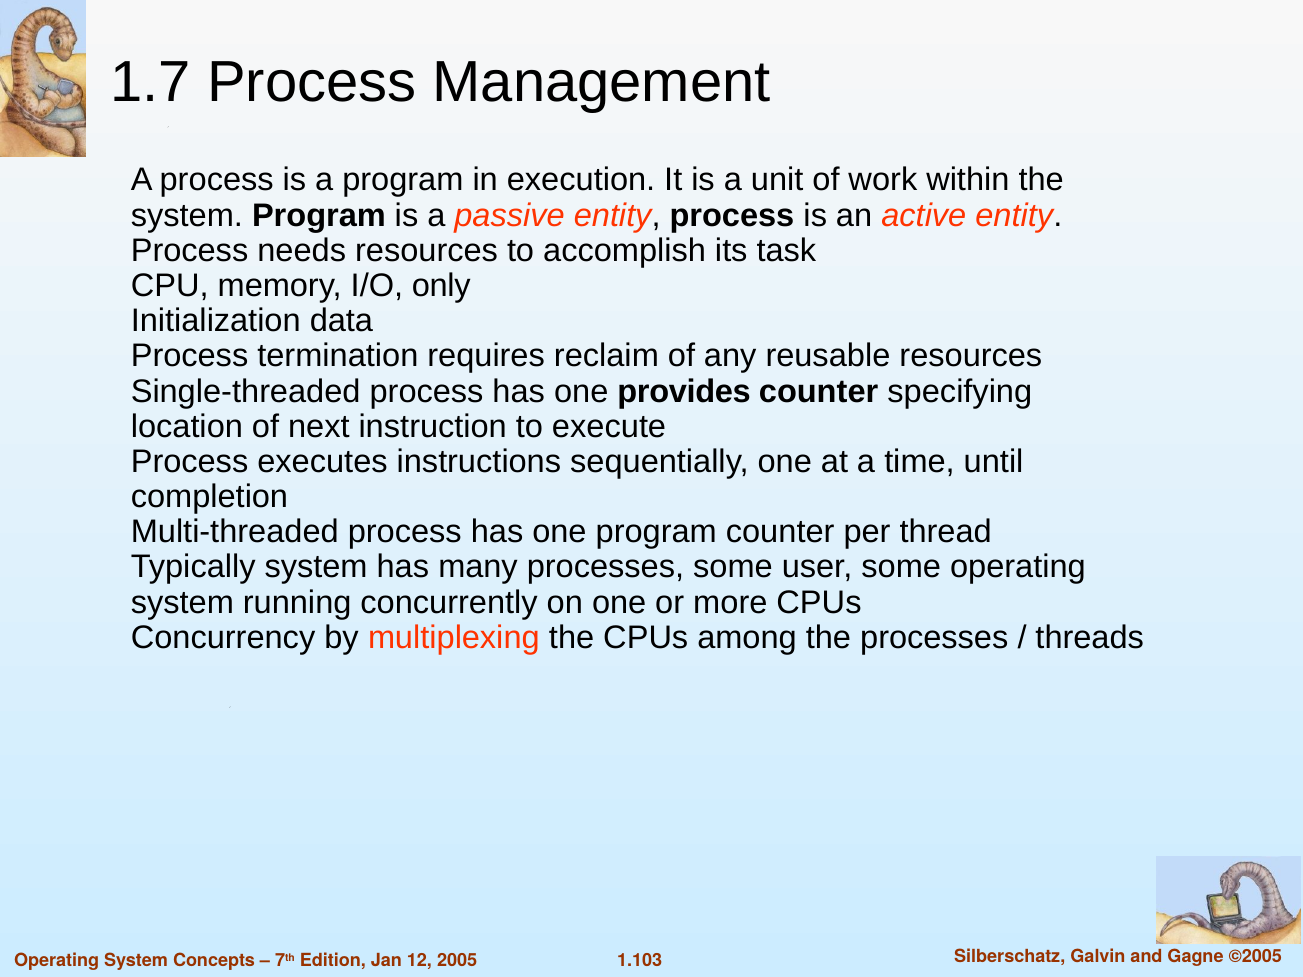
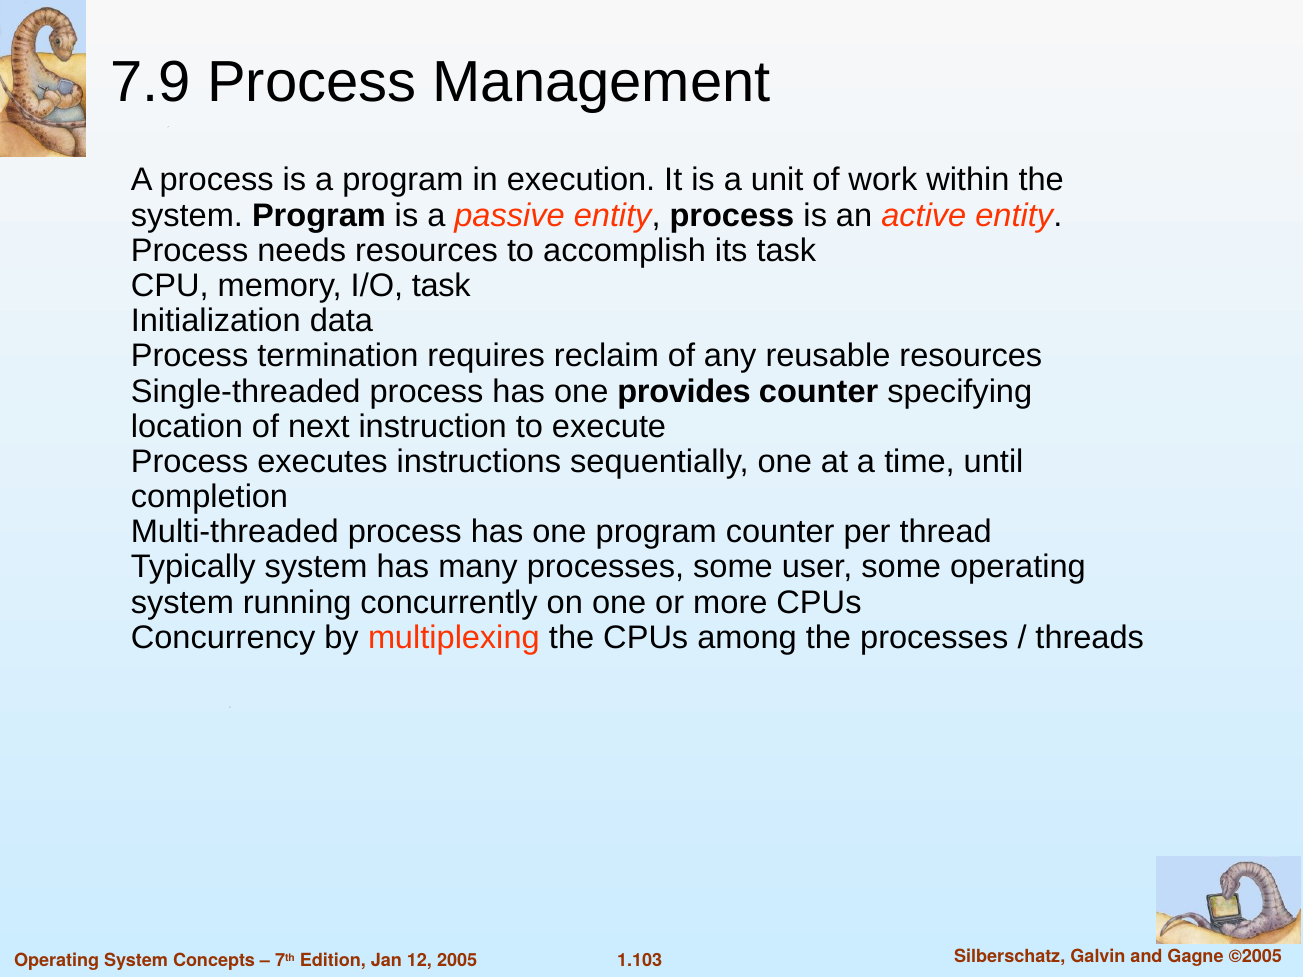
1.7: 1.7 -> 7.9
I/O only: only -> task
